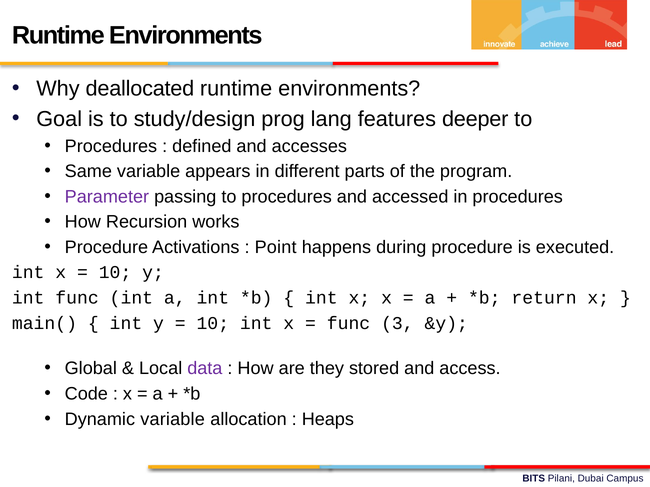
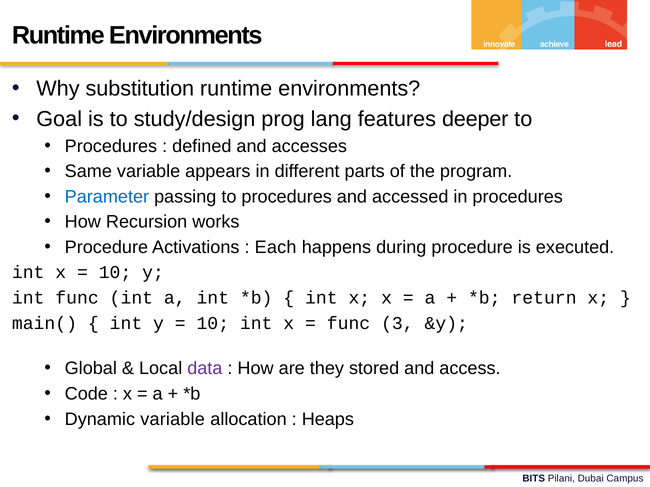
deallocated: deallocated -> substitution
Parameter colour: purple -> blue
Point: Point -> Each
